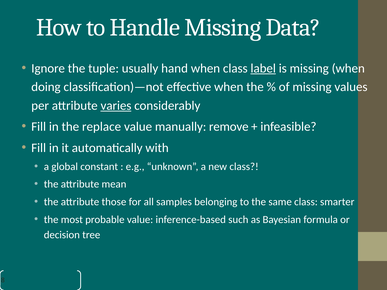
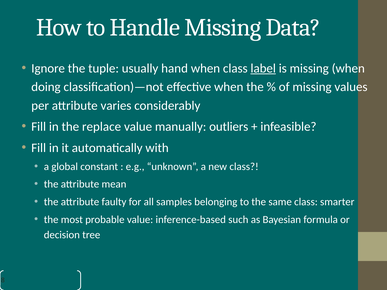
varies underline: present -> none
remove: remove -> outliers
those: those -> faulty
